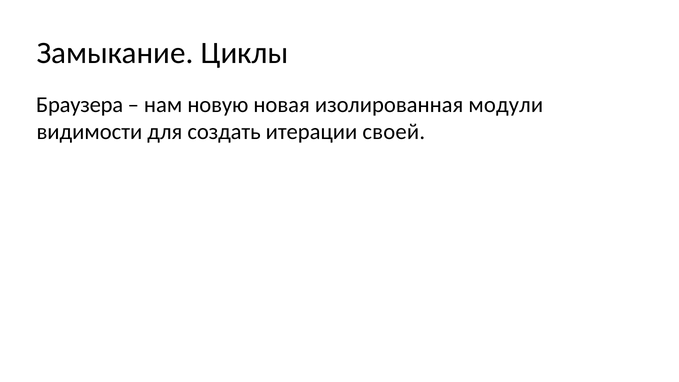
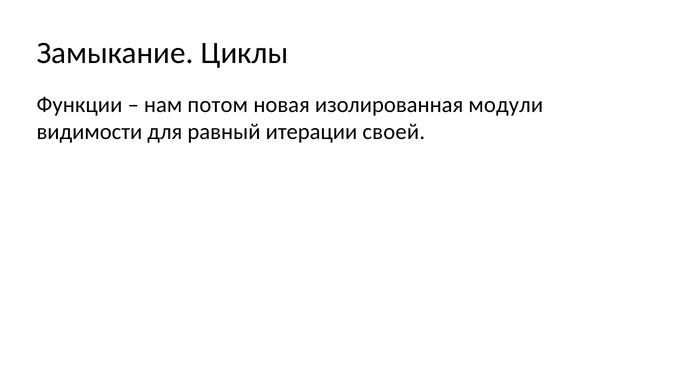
Браузера: Браузера -> Функции
новую: новую -> потом
создать: создать -> равный
